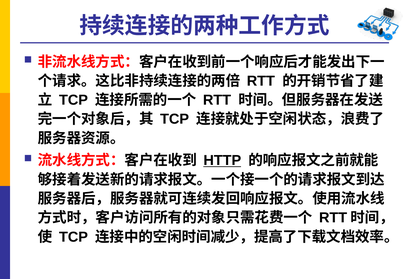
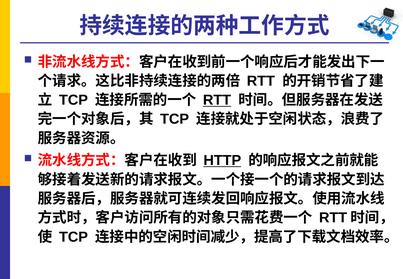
RTT at (217, 100) underline: none -> present
